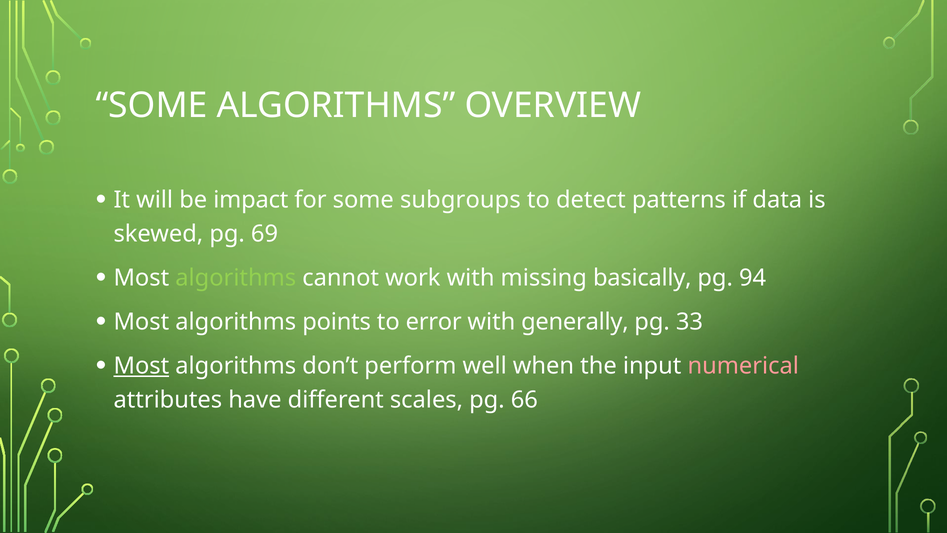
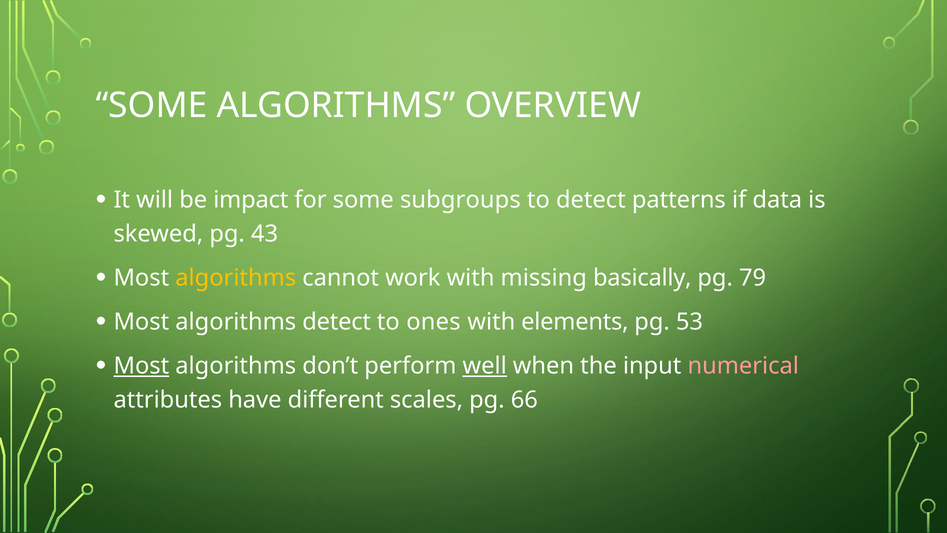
69: 69 -> 43
algorithms at (236, 278) colour: light green -> yellow
94: 94 -> 79
algorithms points: points -> detect
error: error -> ones
generally: generally -> elements
33: 33 -> 53
well underline: none -> present
